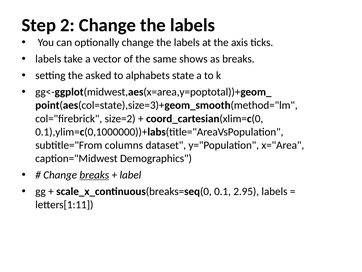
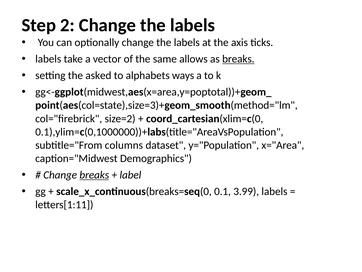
shows: shows -> allows
breaks at (238, 59) underline: none -> present
state: state -> ways
2.95: 2.95 -> 3.99
